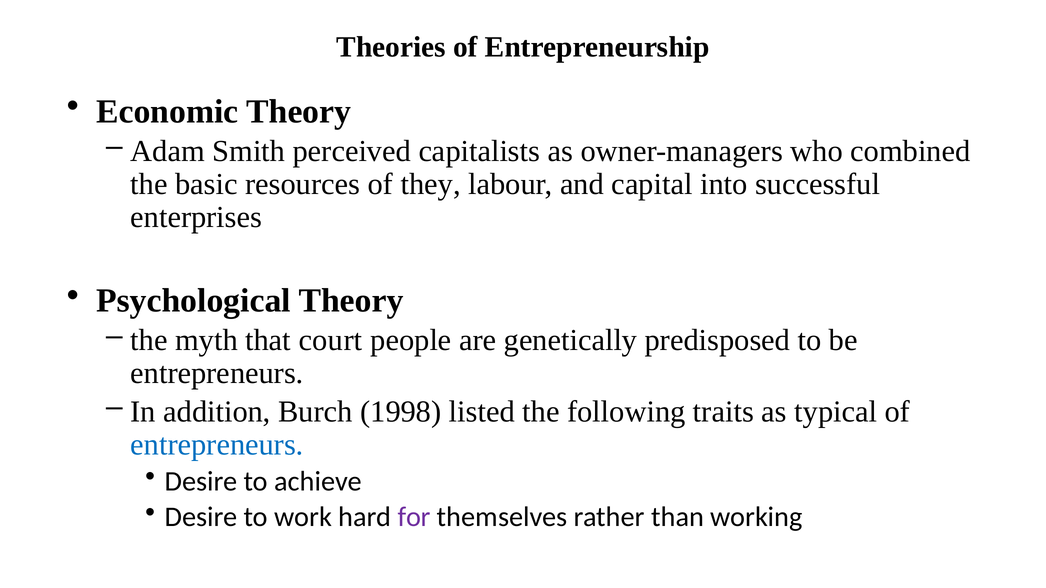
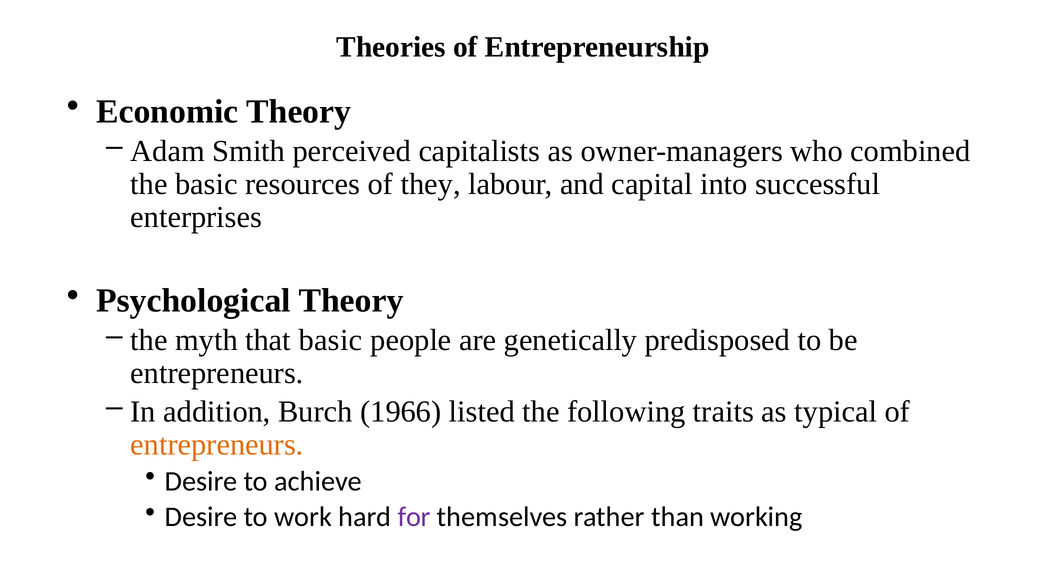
that court: court -> basic
1998: 1998 -> 1966
entrepreneurs at (217, 445) colour: blue -> orange
